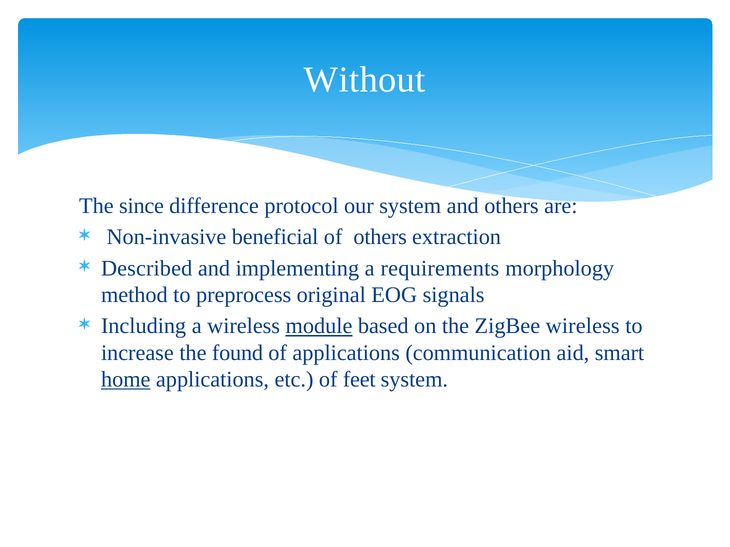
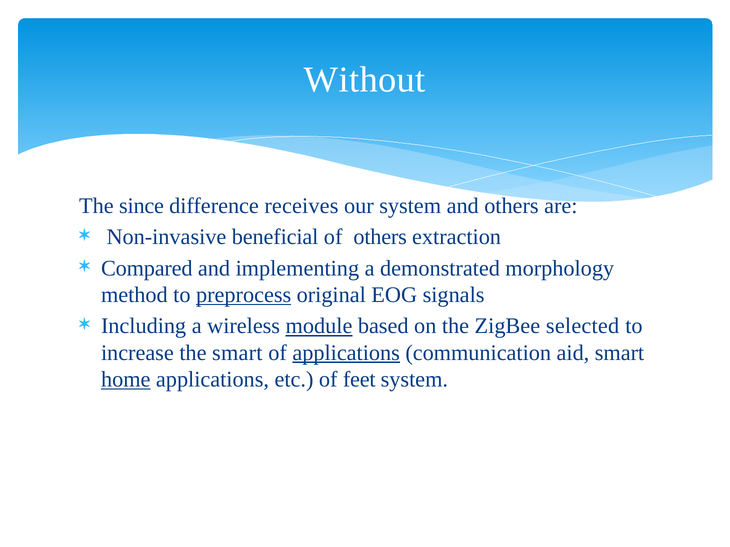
protocol: protocol -> receives
Described: Described -> Compared
requirements: requirements -> demonstrated
preprocess underline: none -> present
ZigBee wireless: wireless -> selected
the found: found -> smart
applications at (346, 353) underline: none -> present
